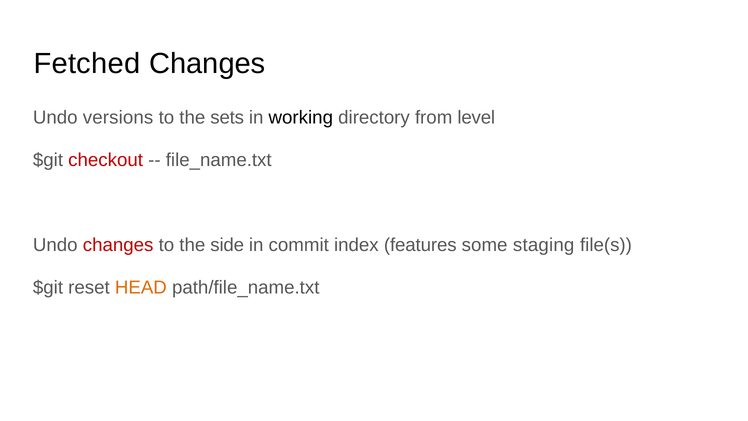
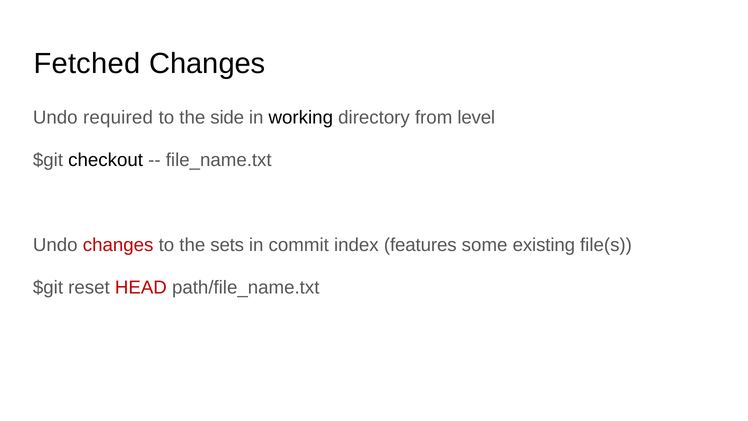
versions: versions -> required
sets: sets -> side
checkout colour: red -> black
side: side -> sets
staging: staging -> existing
HEAD colour: orange -> red
